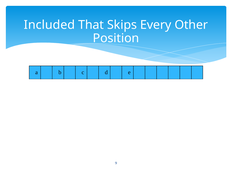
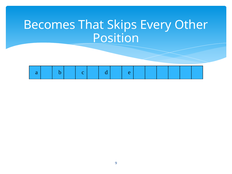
Included: Included -> Becomes
